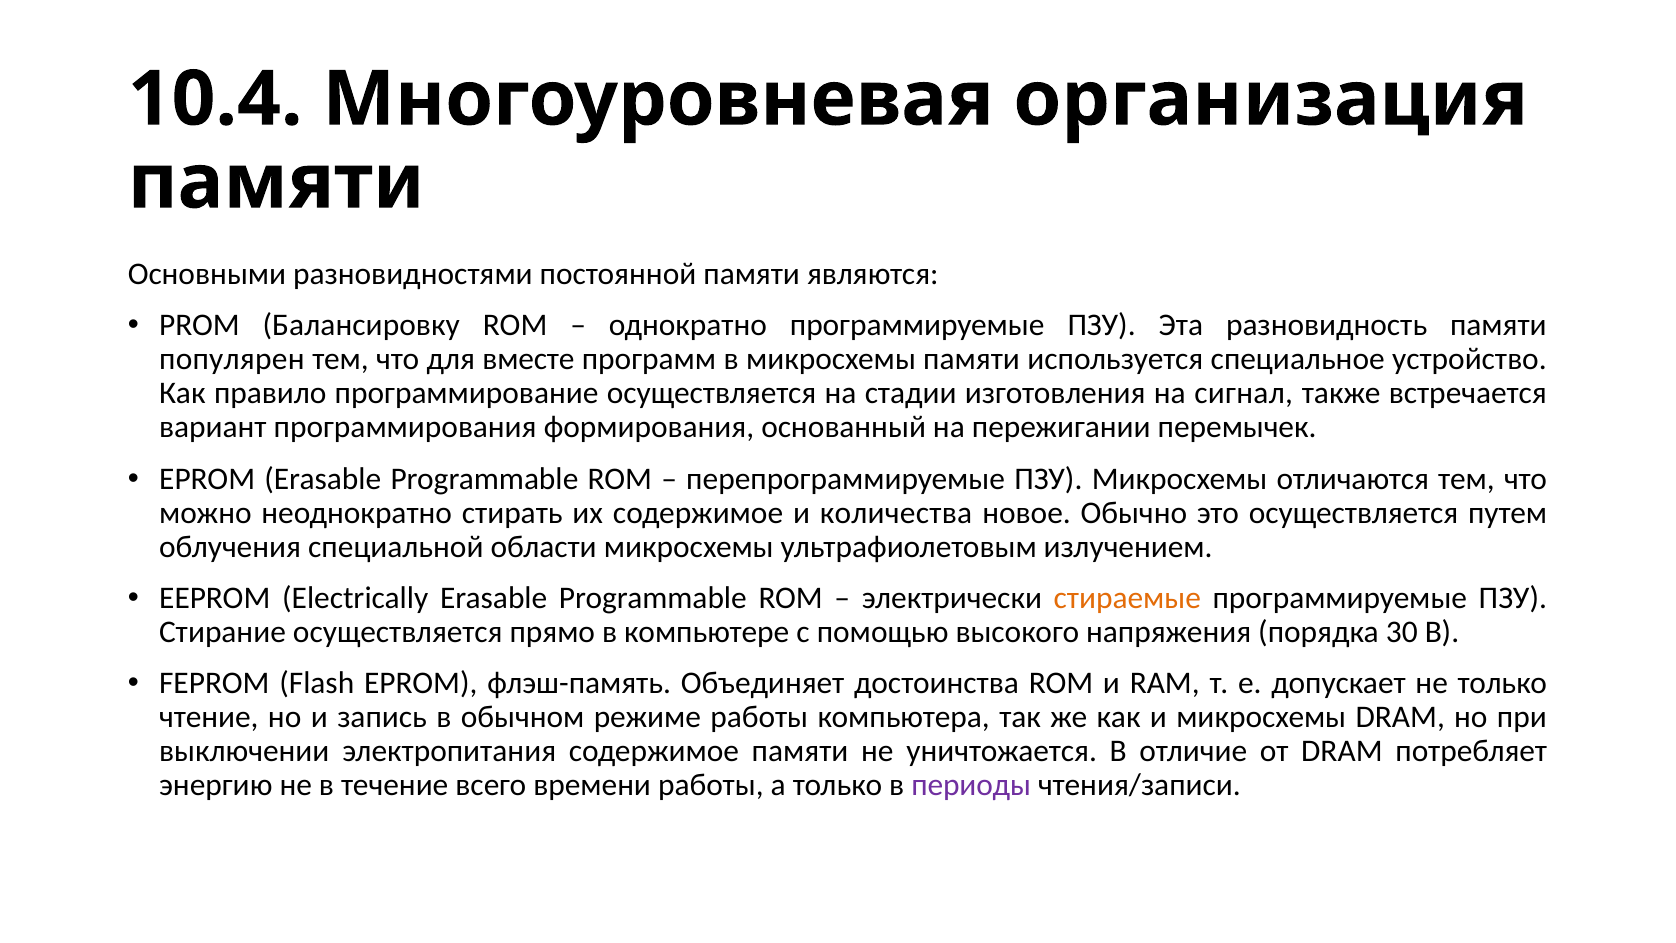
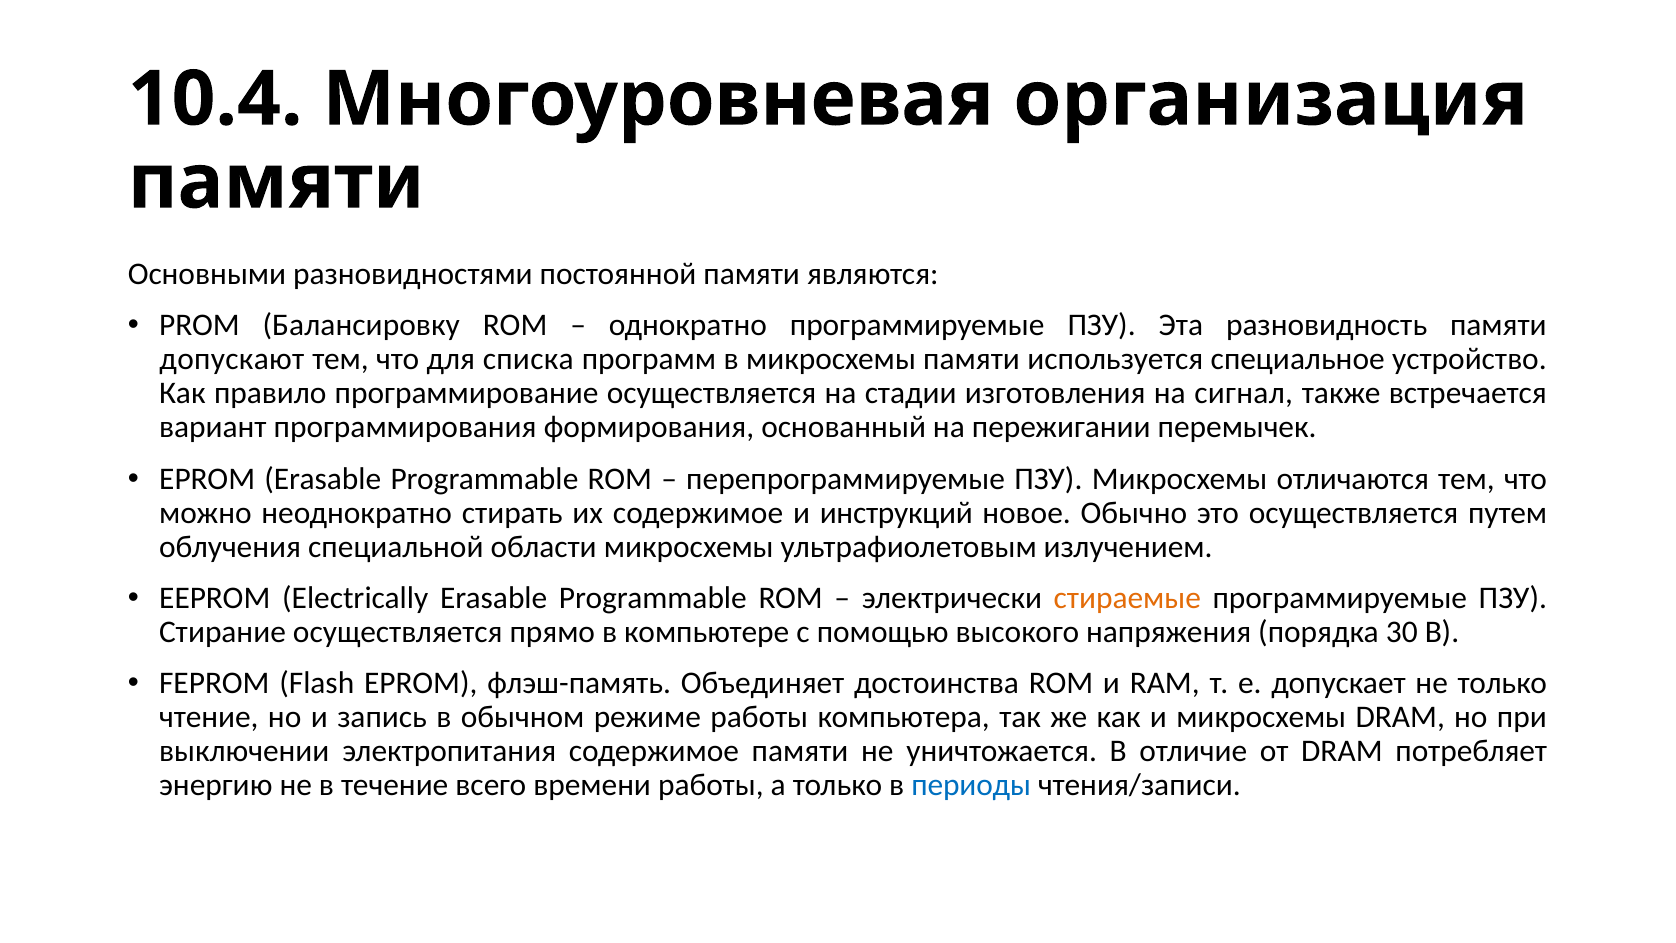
популярен: популярен -> допускают
вместе: вместе -> списка
количества: количества -> инструкций
периоды colour: purple -> blue
